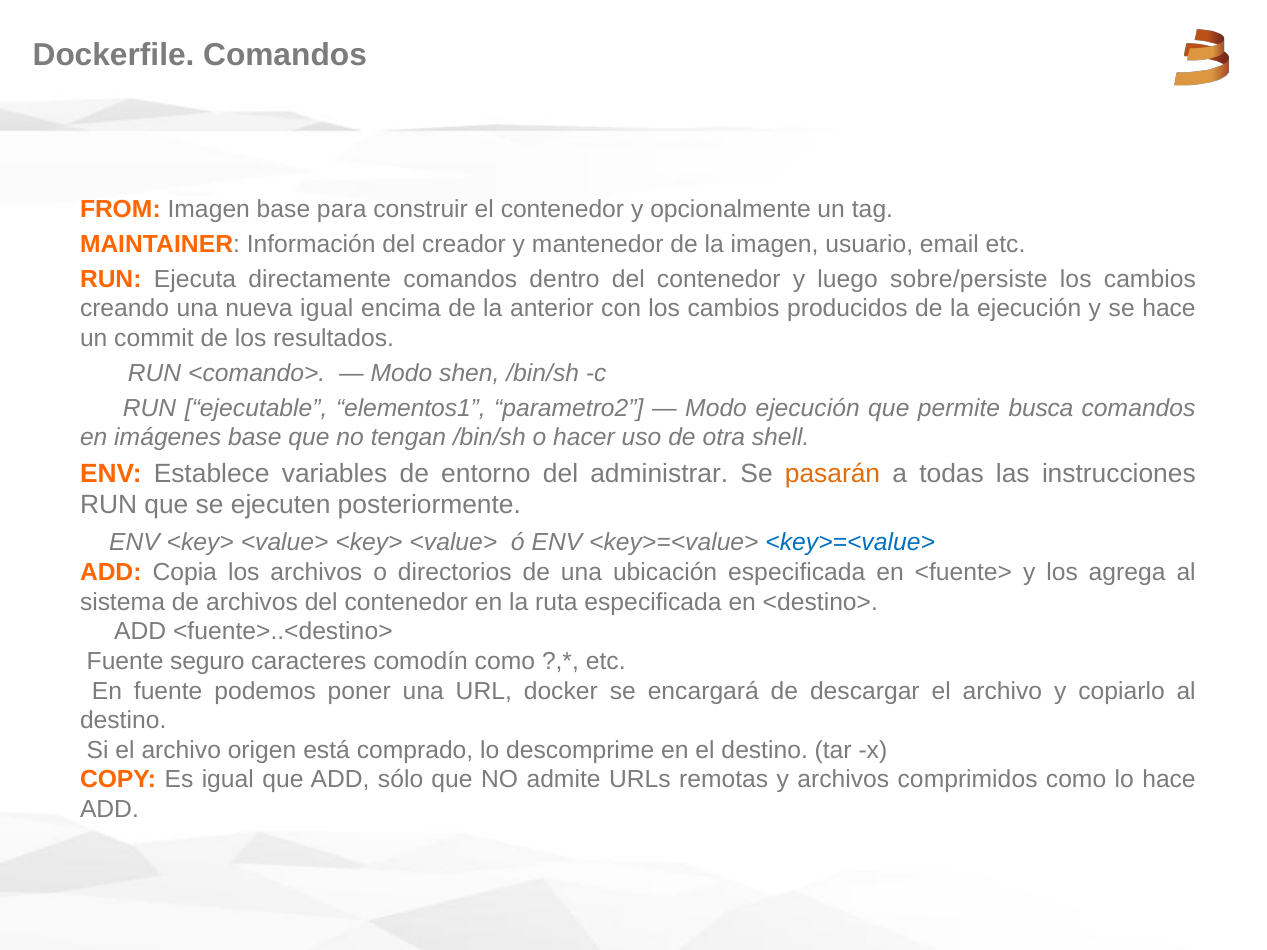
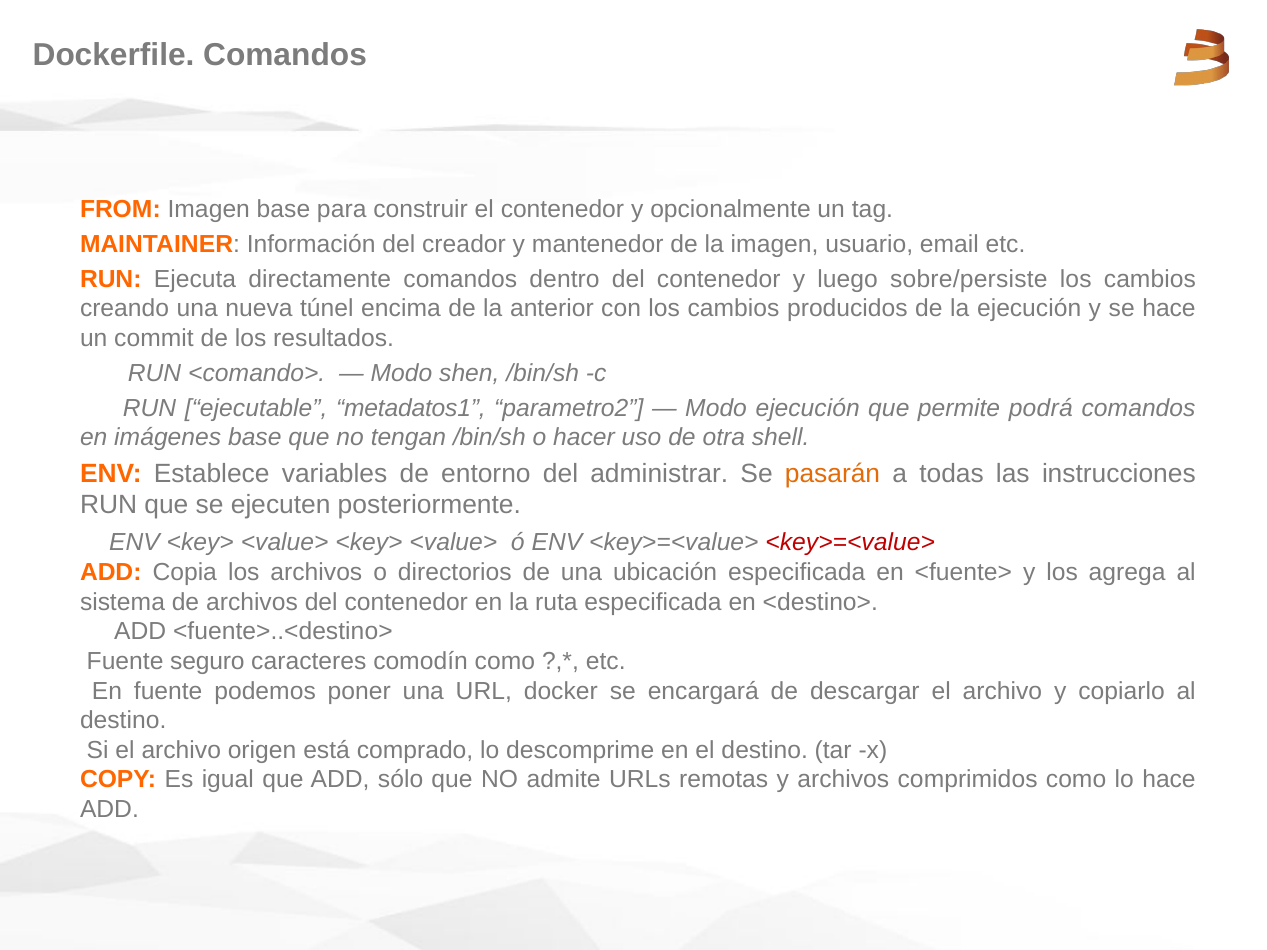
nueva igual: igual -> túnel
elementos1: elementos1 -> metadatos1
busca: busca -> podrá
<key>=<value> at (850, 543) colour: blue -> red
